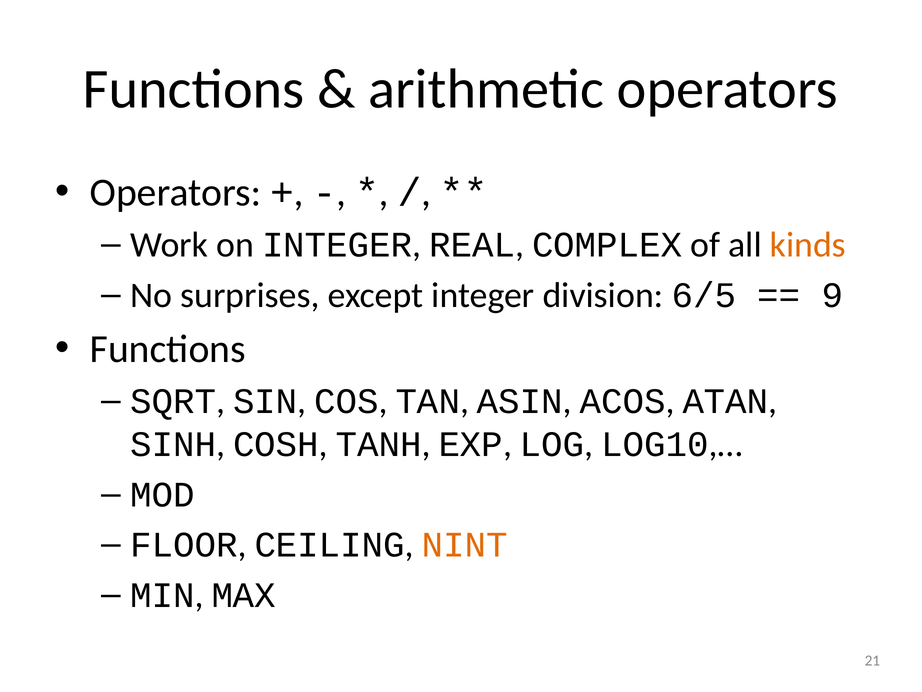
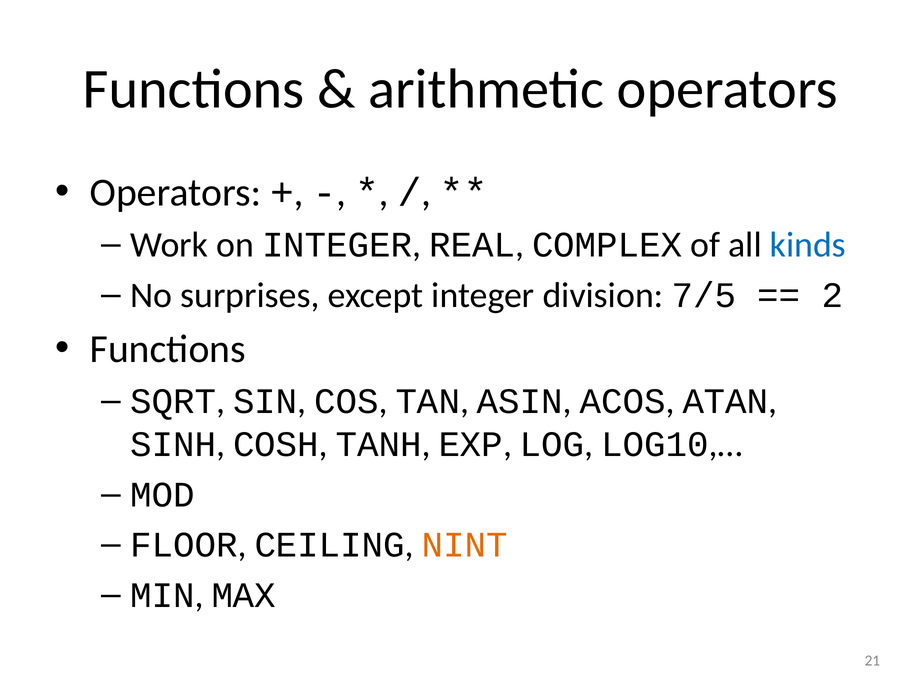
kinds colour: orange -> blue
6/5: 6/5 -> 7/5
9: 9 -> 2
